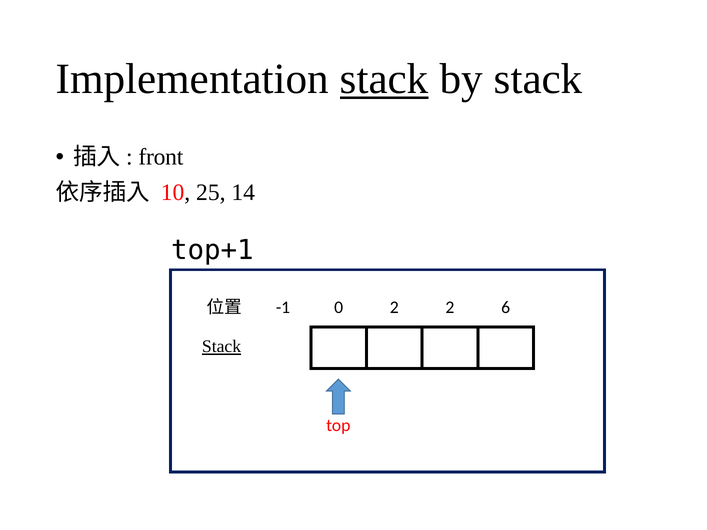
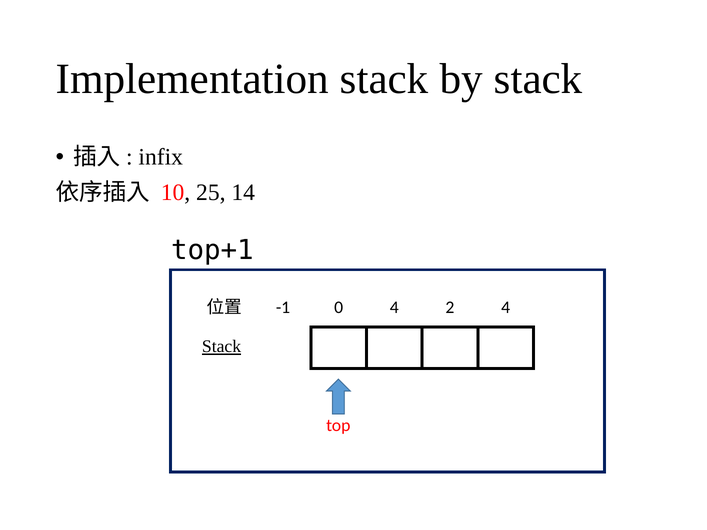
stack at (384, 79) underline: present -> none
front: front -> infix
0 2: 2 -> 4
2 6: 6 -> 4
